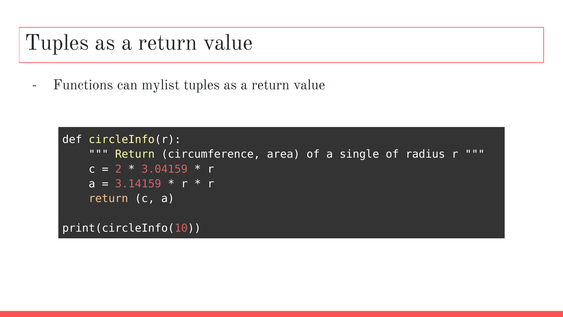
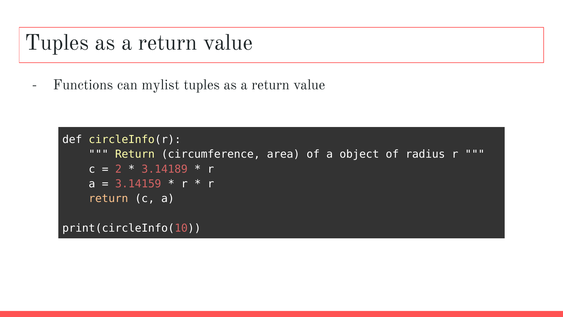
single: single -> object
3.04159: 3.04159 -> 3.14189
